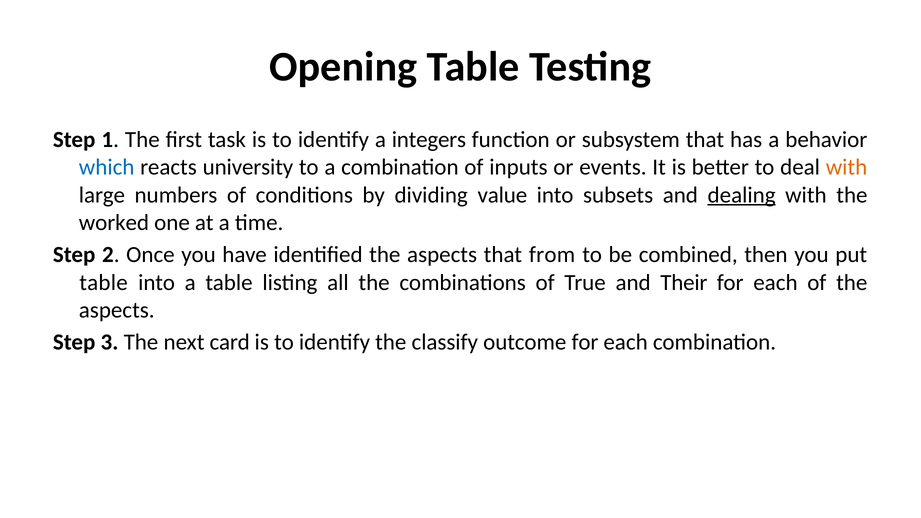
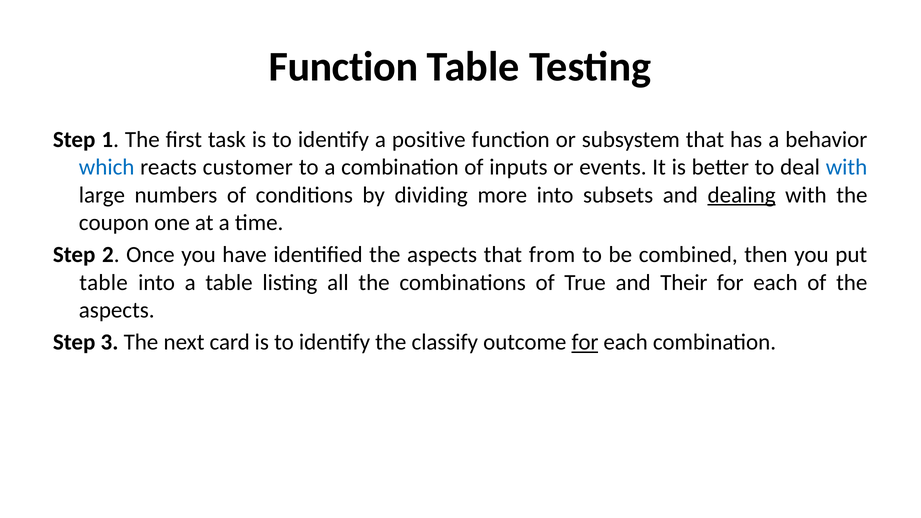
Opening at (343, 67): Opening -> Function
integers: integers -> positive
university: university -> customer
with at (847, 167) colour: orange -> blue
value: value -> more
worked: worked -> coupon
for at (585, 342) underline: none -> present
